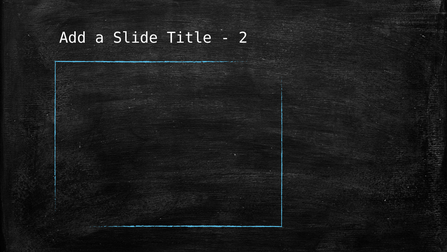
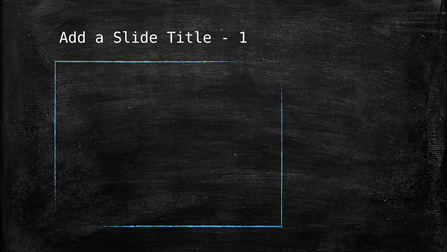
2: 2 -> 1
